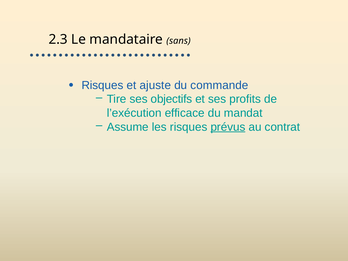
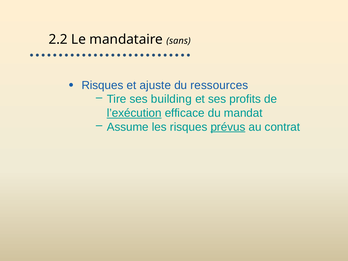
2.3: 2.3 -> 2.2
commande: commande -> ressources
objectifs: objectifs -> building
l’exécution underline: none -> present
